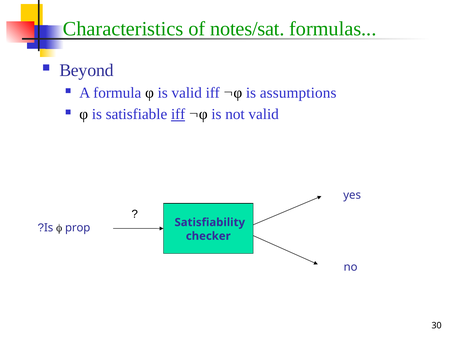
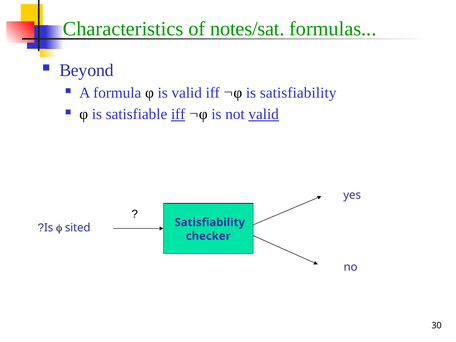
is assumptions: assumptions -> satisfiability
valid at (264, 114) underline: none -> present
prop: prop -> sited
